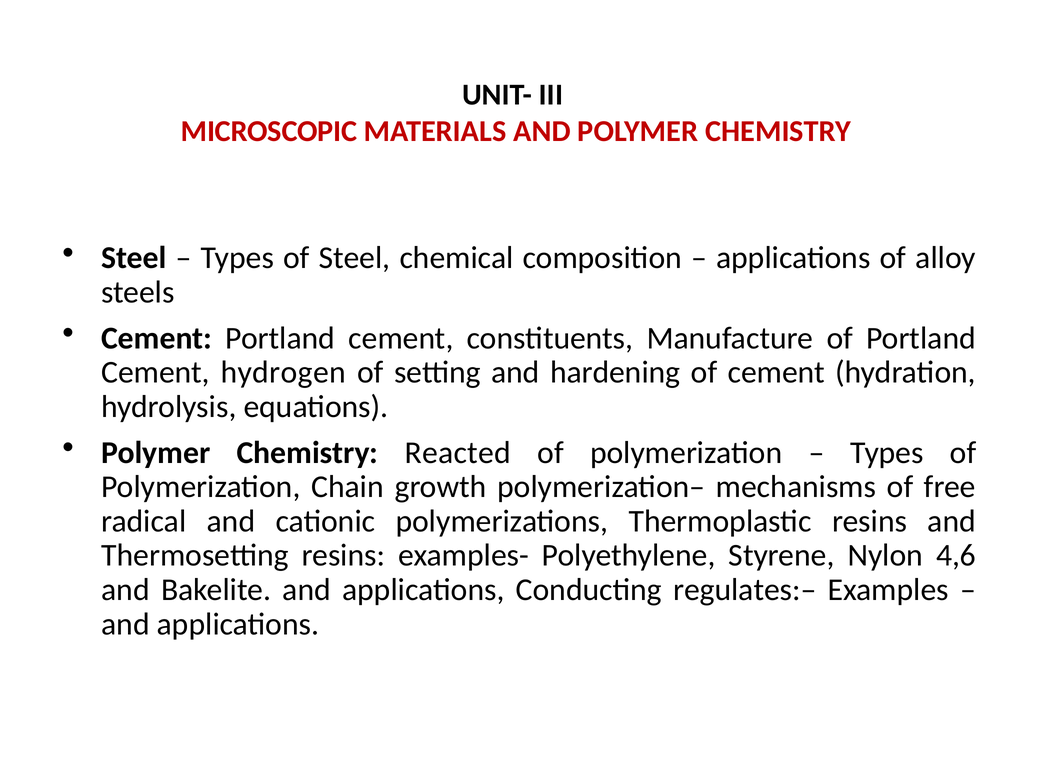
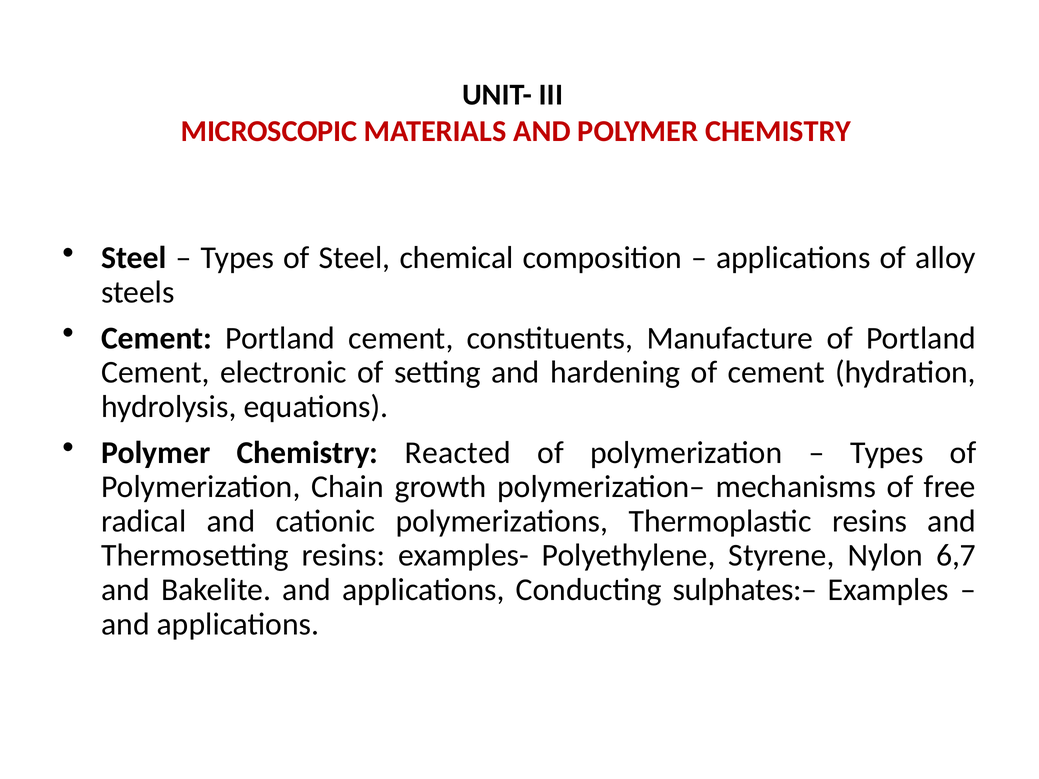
hydrogen: hydrogen -> electronic
4,6: 4,6 -> 6,7
regulates:–: regulates:– -> sulphates:–
